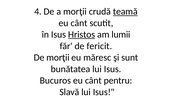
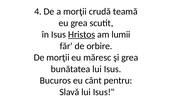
teamă underline: present -> none
cânt at (79, 23): cânt -> grea
fericit: fericit -> orbire
şi sunt: sunt -> grea
